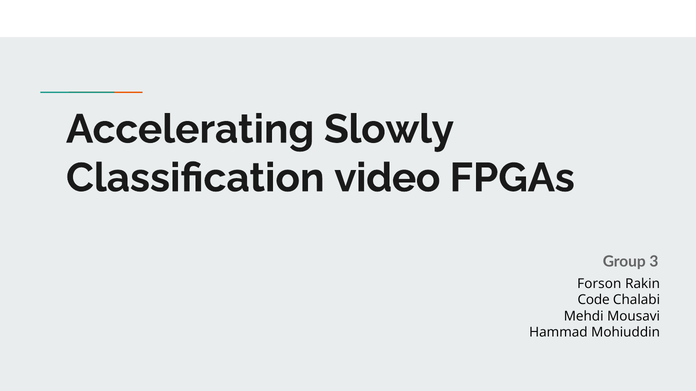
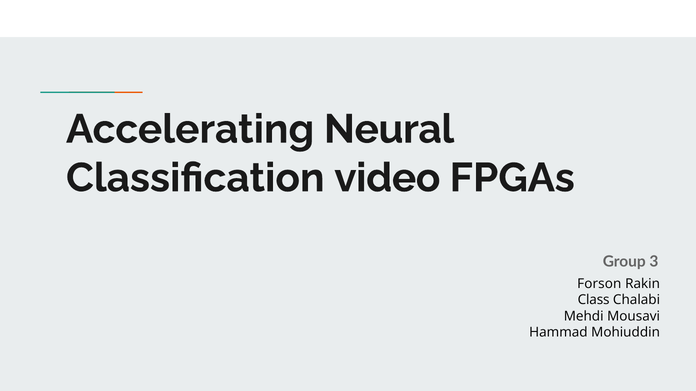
Slowly: Slowly -> Neural
Code: Code -> Class
